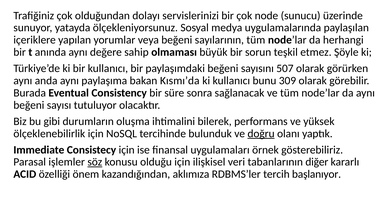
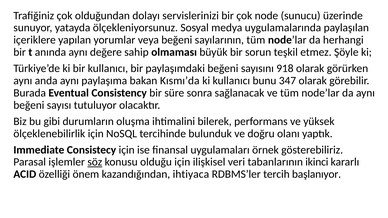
507: 507 -> 918
309: 309 -> 347
doğru underline: present -> none
diğer: diğer -> ikinci
aklımıza: aklımıza -> ihtiyaca
